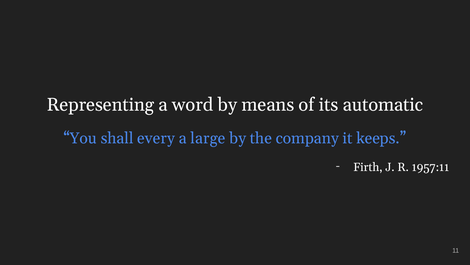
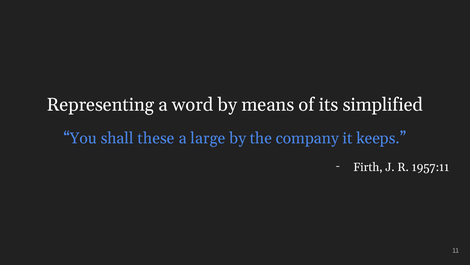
automatic: automatic -> simplified
every: every -> these
